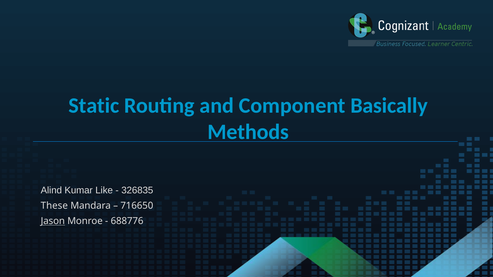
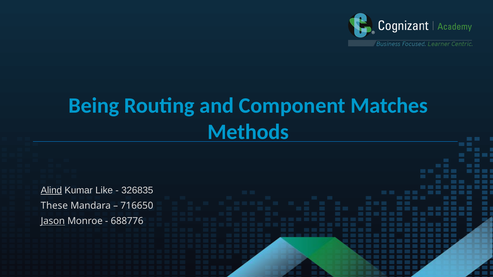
Static: Static -> Being
Basically: Basically -> Matches
Alind underline: none -> present
